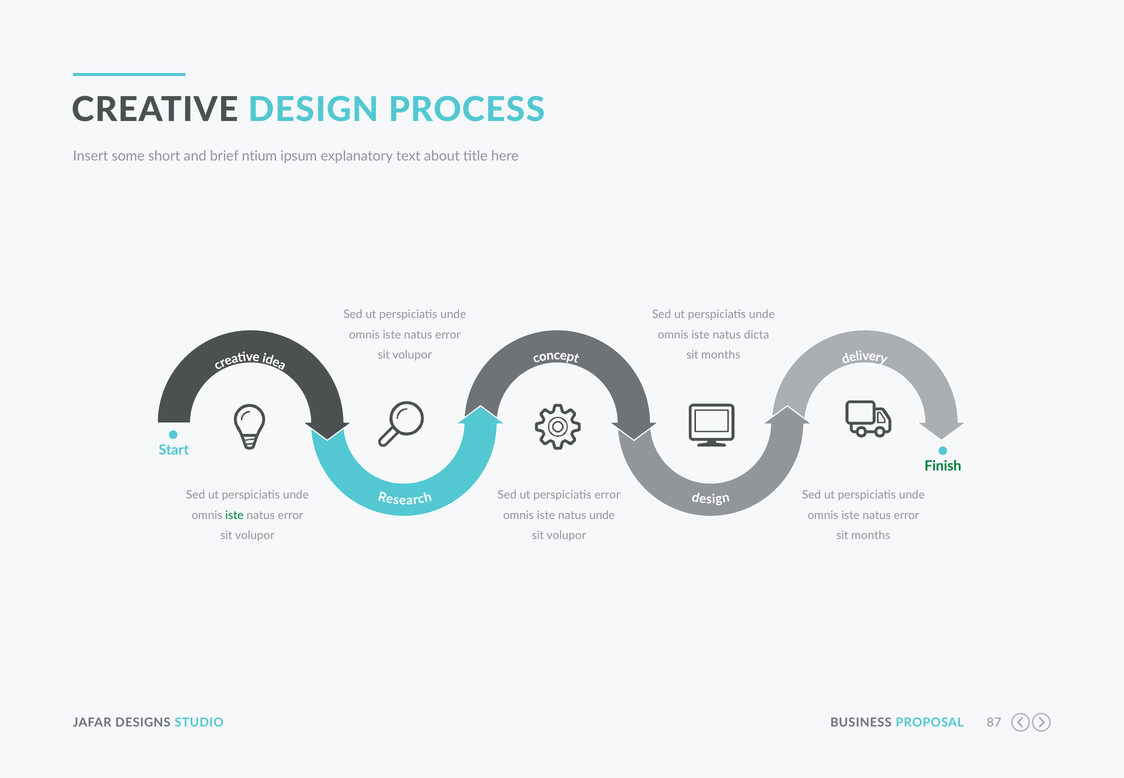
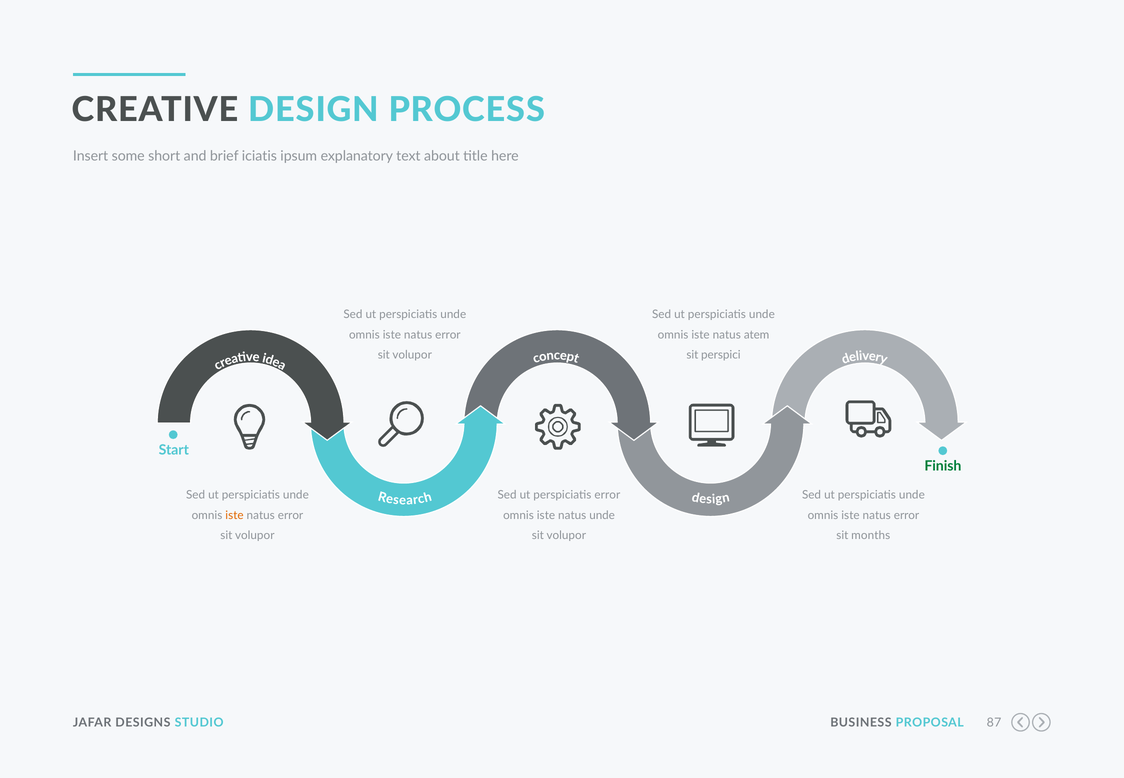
ntium: ntium -> iciatis
dicta: dicta -> atem
months at (721, 355): months -> perspici
iste at (234, 515) colour: green -> orange
